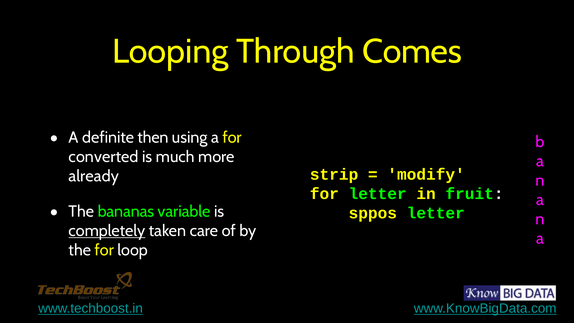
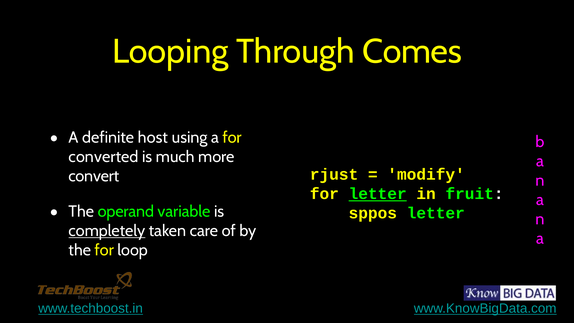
then: then -> host
strip: strip -> rjust
already: already -> convert
letter at (378, 194) underline: none -> present
bananas: bananas -> operand
